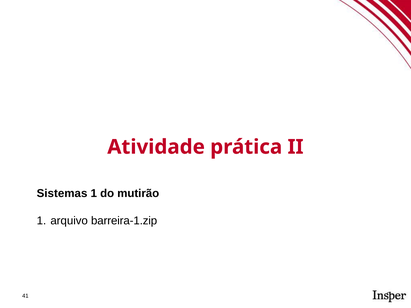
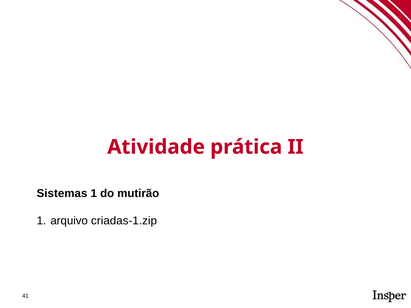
barreira-1.zip: barreira-1.zip -> criadas-1.zip
